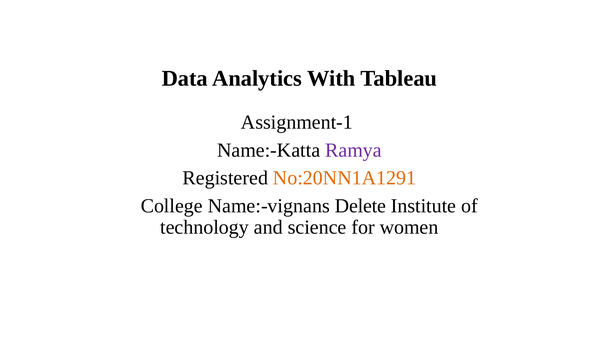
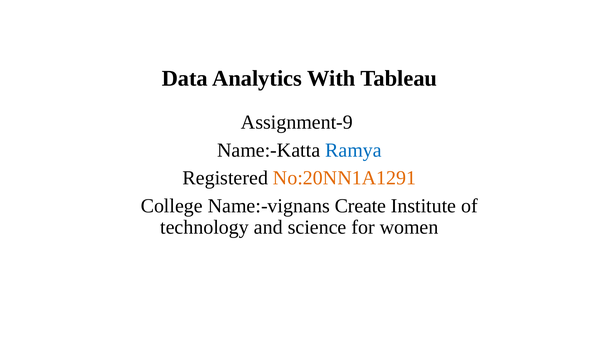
Assignment-1: Assignment-1 -> Assignment-9
Ramya colour: purple -> blue
Delete: Delete -> Create
